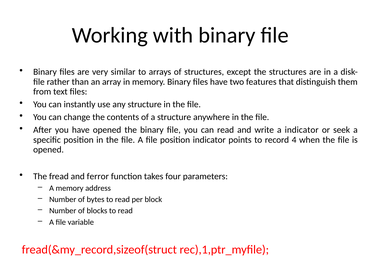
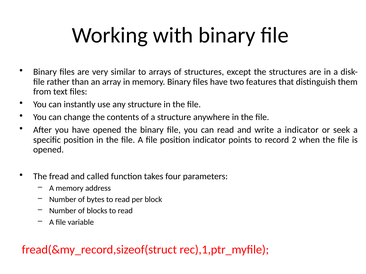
4: 4 -> 2
ferror: ferror -> called
